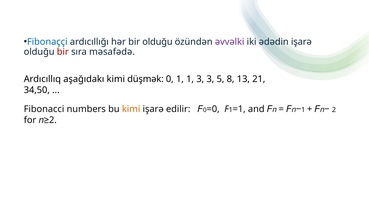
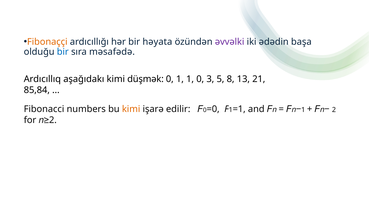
Fibonaççi colour: blue -> orange
bir olduğu: olduğu -> həyata
ədədin işarə: işarə -> başa
bir at (63, 52) colour: red -> blue
1 3: 3 -> 0
34,50: 34,50 -> 85,84
